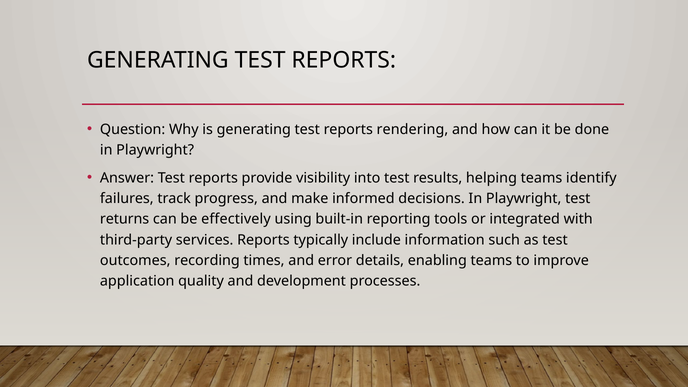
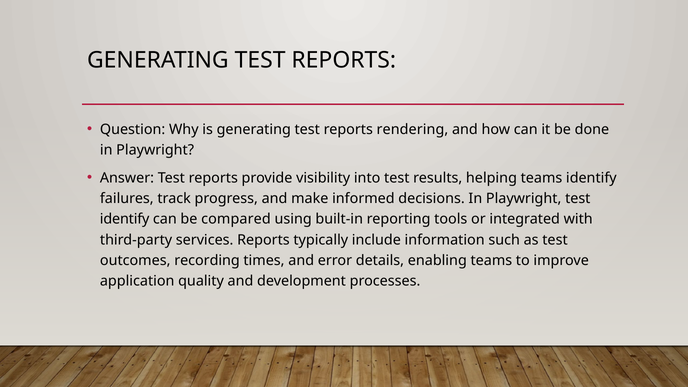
returns at (125, 219): returns -> identify
effectively: effectively -> compared
